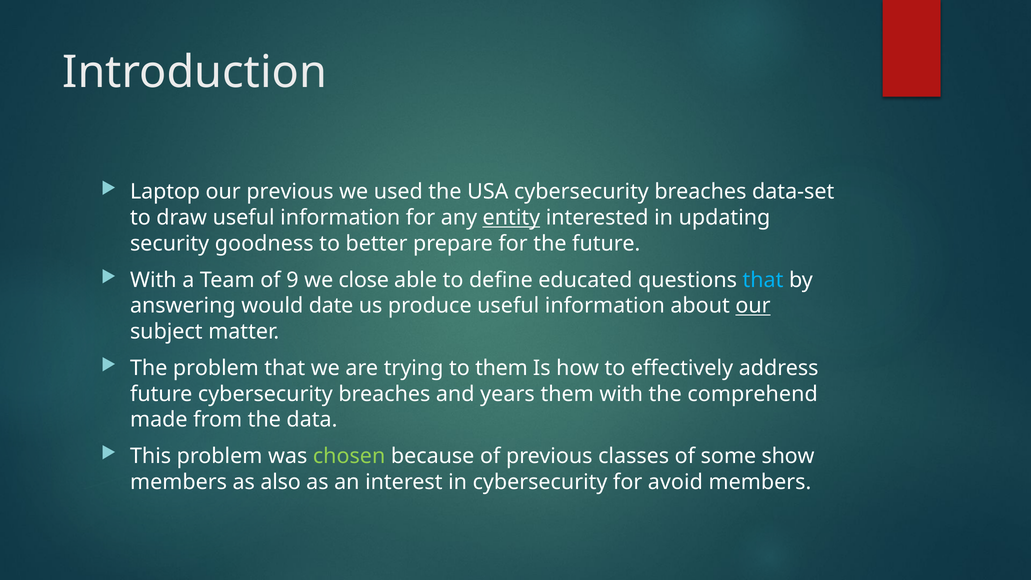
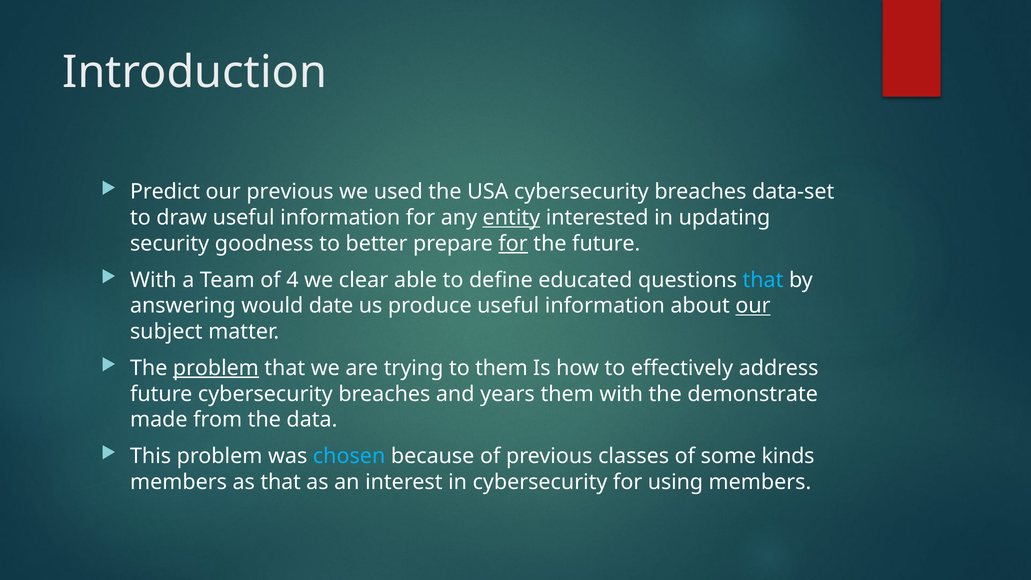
Laptop: Laptop -> Predict
for at (513, 243) underline: none -> present
9: 9 -> 4
close: close -> clear
problem at (216, 368) underline: none -> present
comprehend: comprehend -> demonstrate
chosen colour: light green -> light blue
show: show -> kinds
as also: also -> that
avoid: avoid -> using
